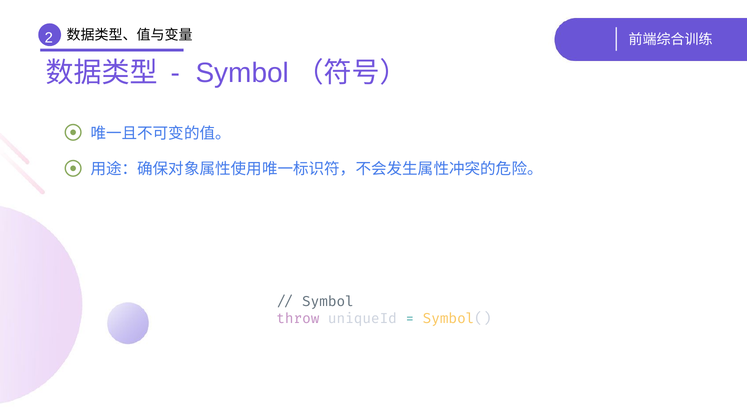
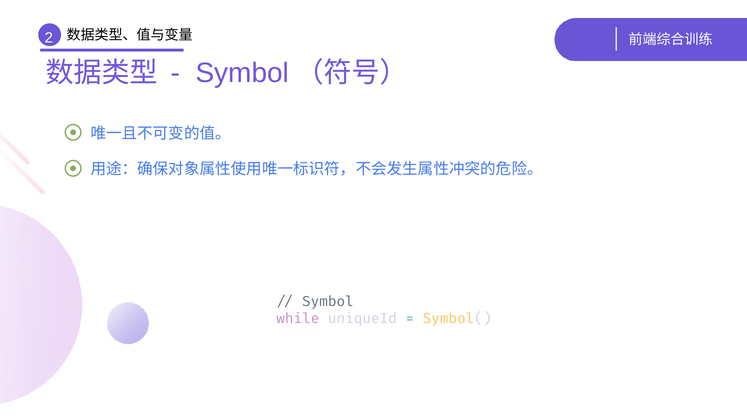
throw: throw -> while
